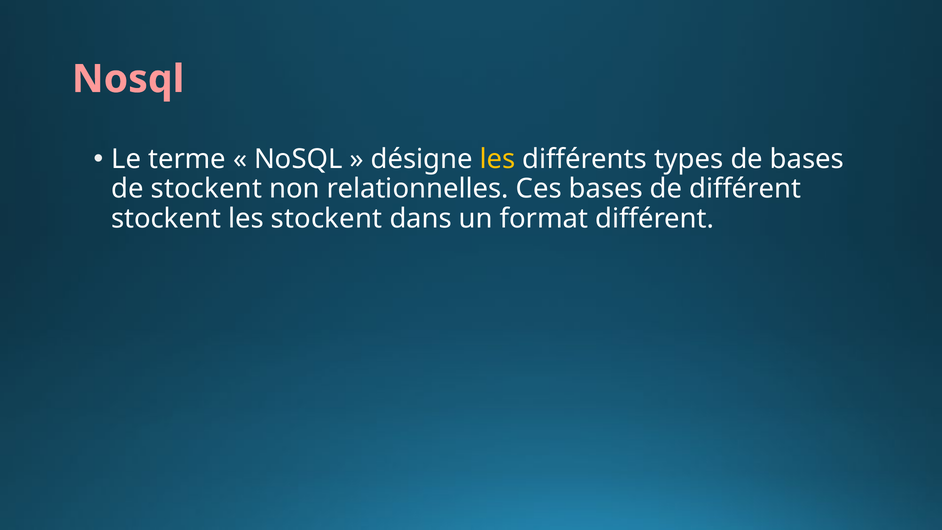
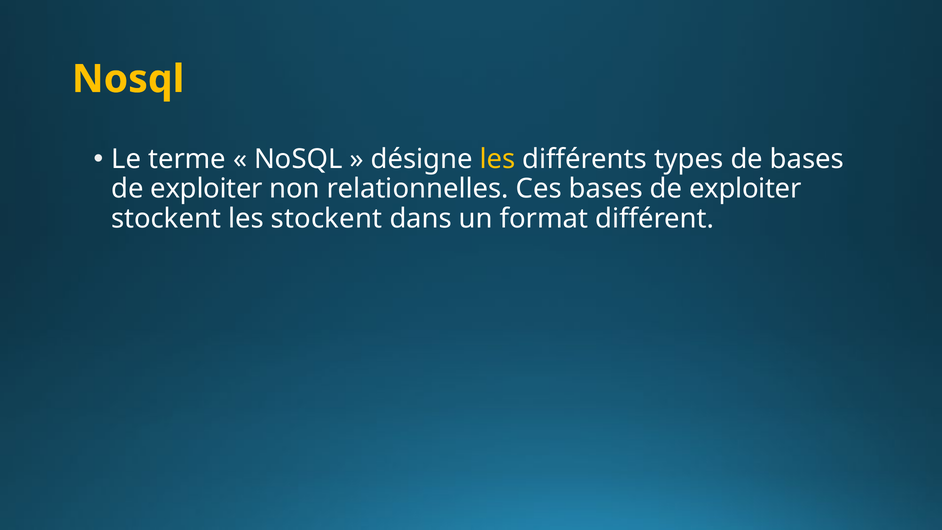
Nosql at (128, 79) colour: pink -> yellow
stockent at (206, 189): stockent -> exploiter
Ces bases de différent: différent -> exploiter
